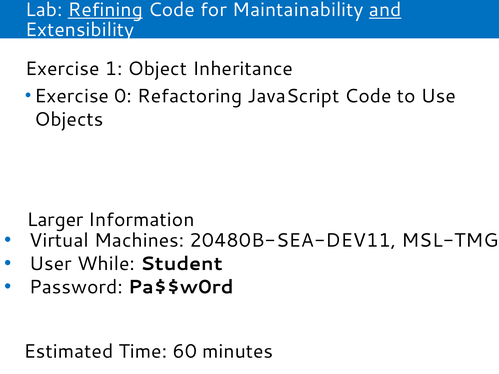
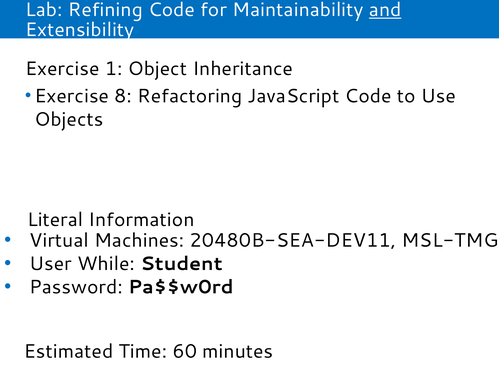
Refining underline: present -> none
0: 0 -> 8
Larger: Larger -> Literal
